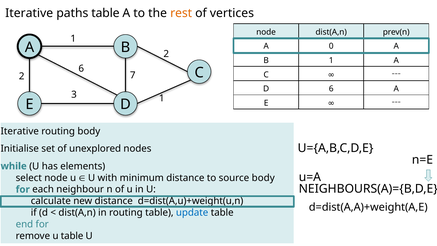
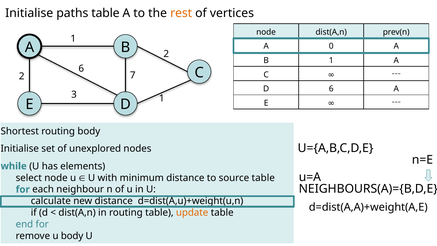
Iterative at (29, 13): Iterative -> Initialise
Iterative at (20, 131): Iterative -> Shortest
source body: body -> table
update colour: blue -> orange
u table: table -> body
